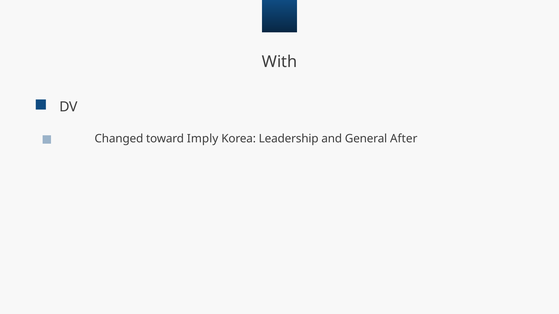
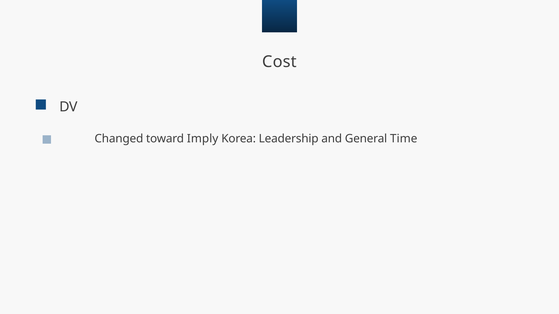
With: With -> Cost
After: After -> Time
